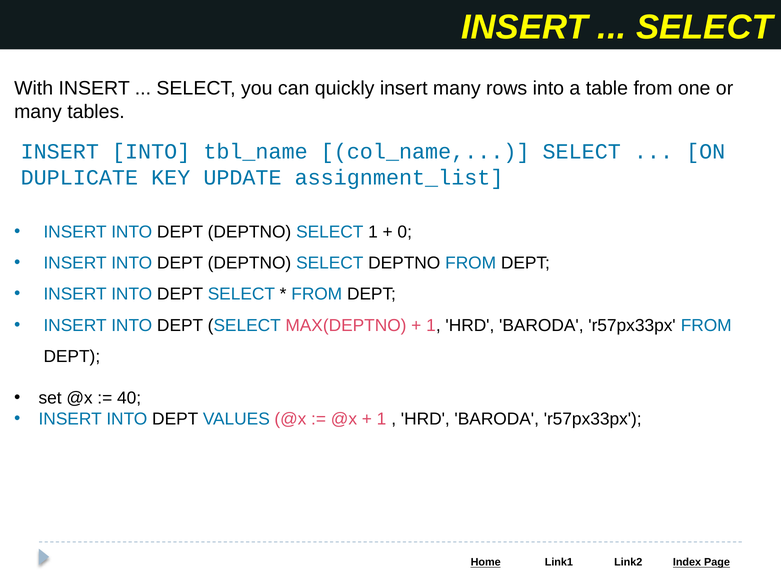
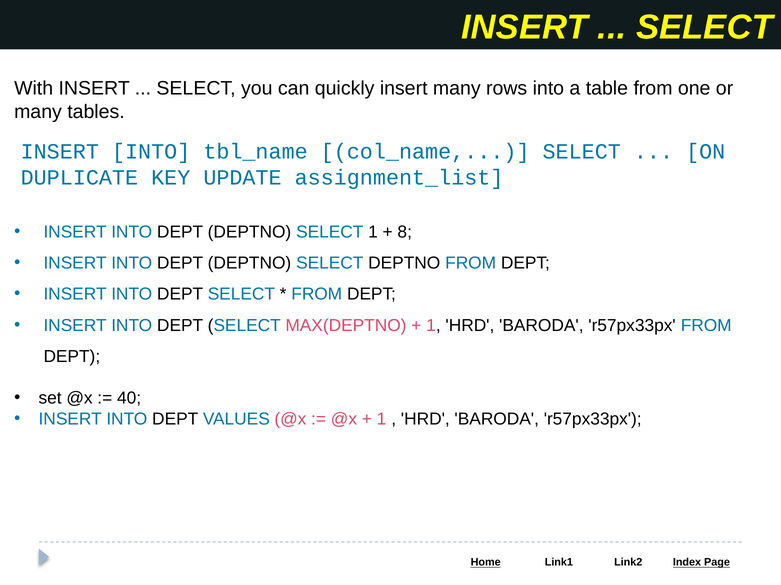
0: 0 -> 8
